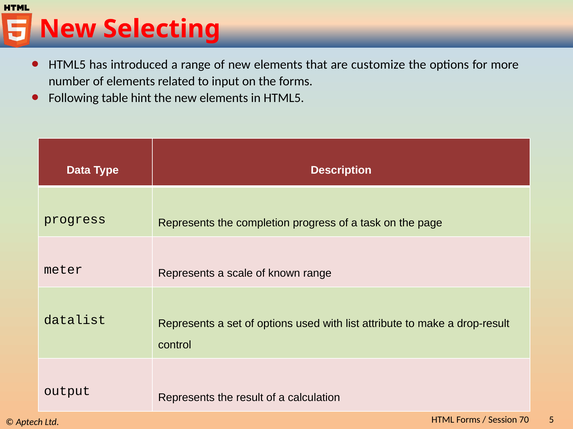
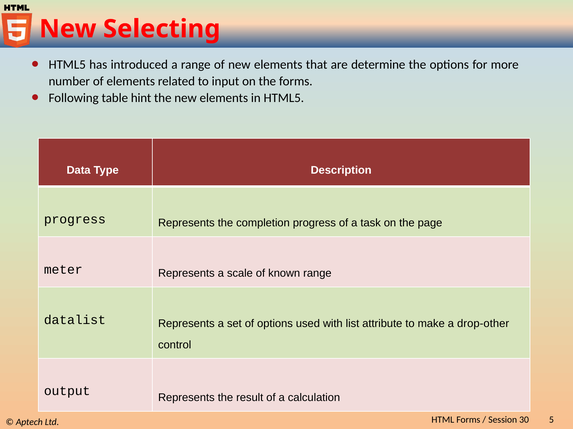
customize: customize -> determine
drop-result: drop-result -> drop-other
70: 70 -> 30
